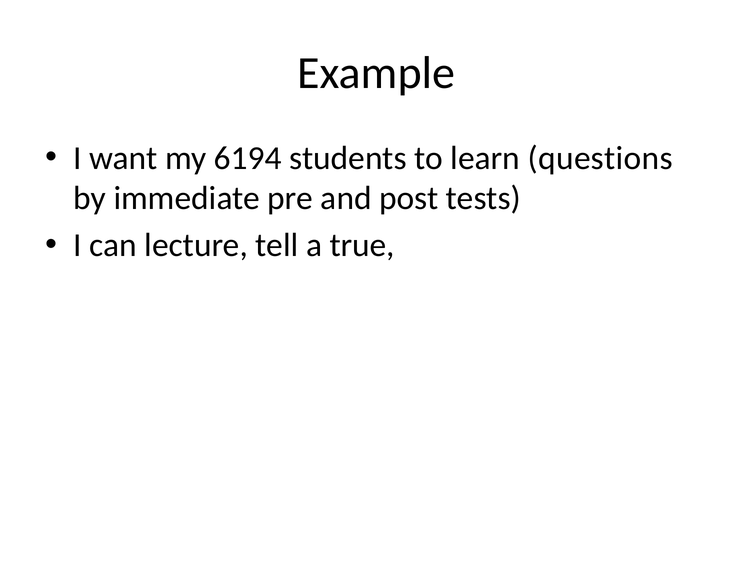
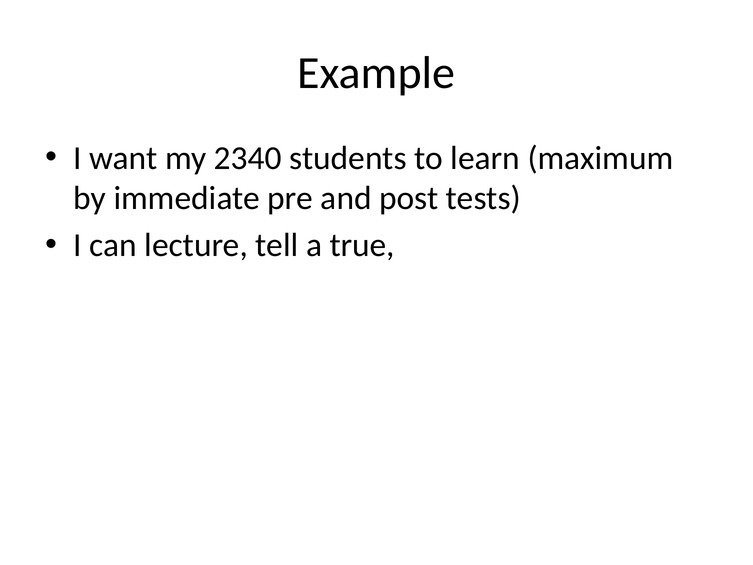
6194: 6194 -> 2340
questions: questions -> maximum
